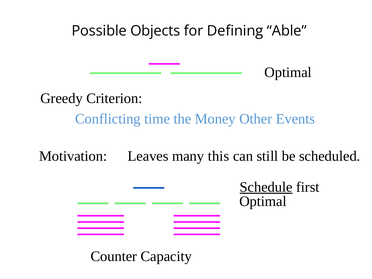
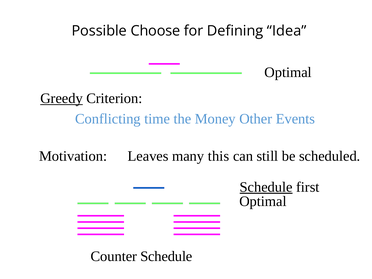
Objects: Objects -> Choose
Able: Able -> Idea
Greedy underline: none -> present
Counter Capacity: Capacity -> Schedule
